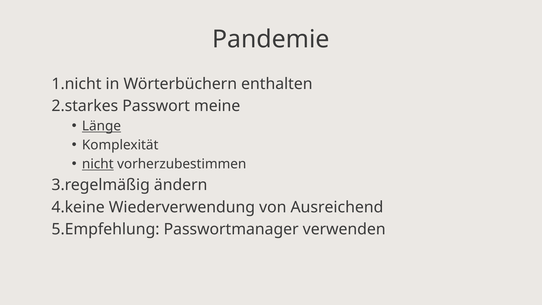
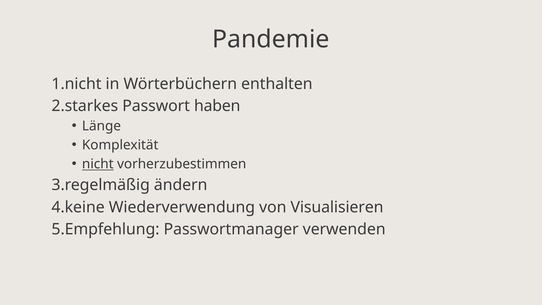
meine: meine -> haben
Länge underline: present -> none
Ausreichend: Ausreichend -> Visualisieren
